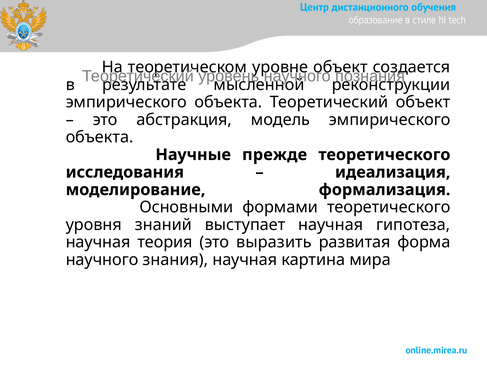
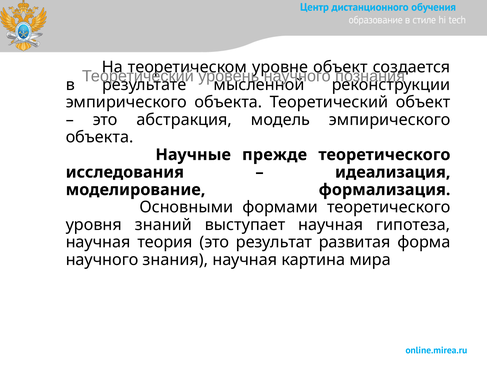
выразить: выразить -> результат
